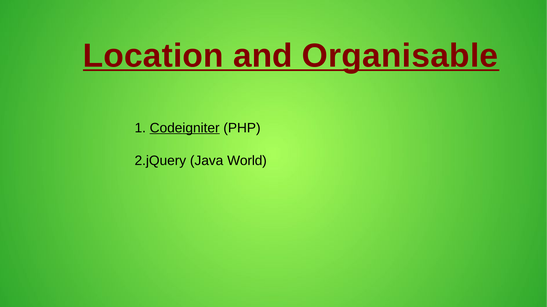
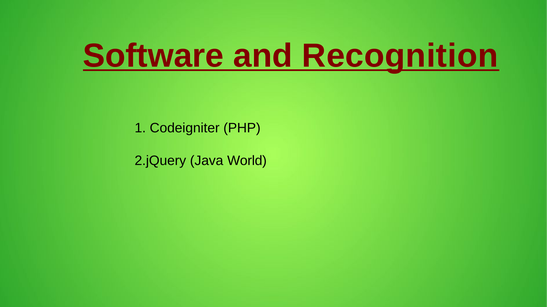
Location: Location -> Software
Organisable: Organisable -> Recognition
Codeigniter underline: present -> none
